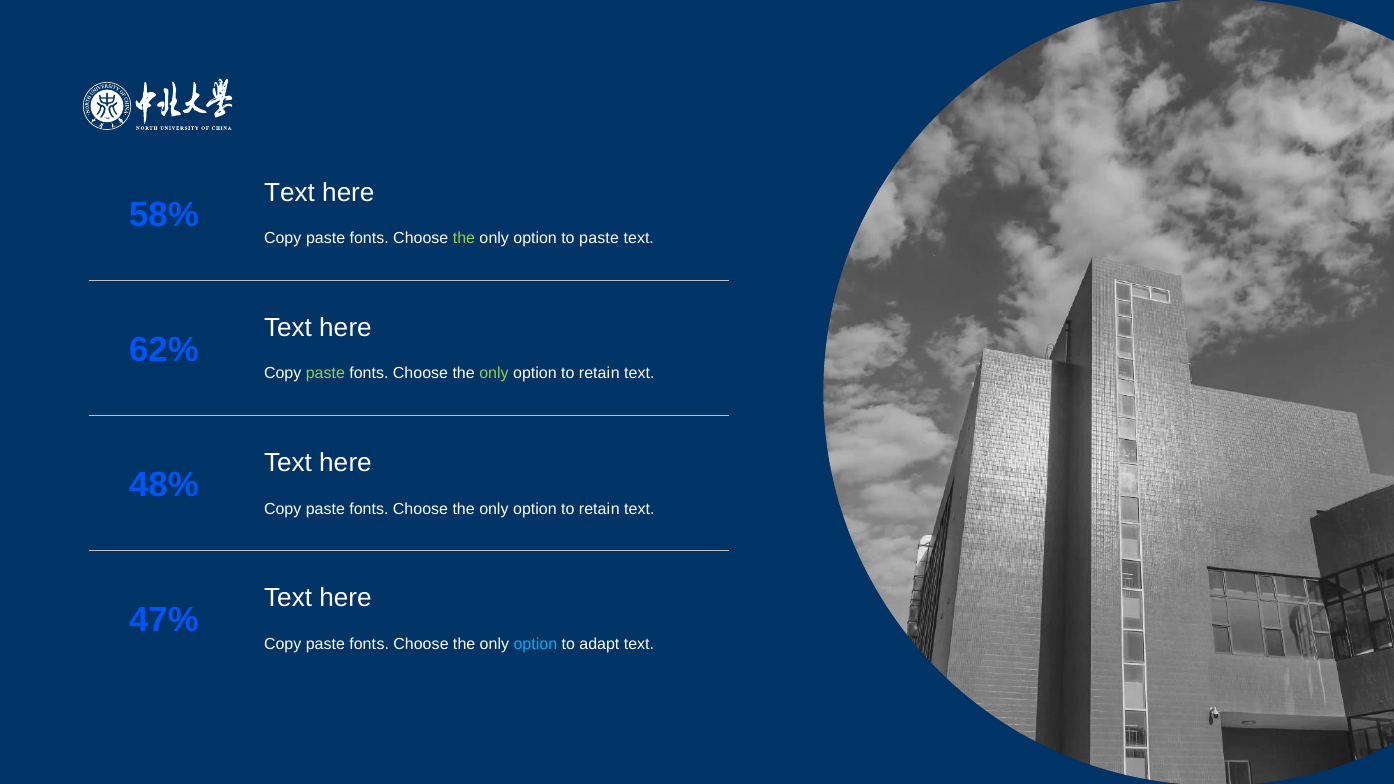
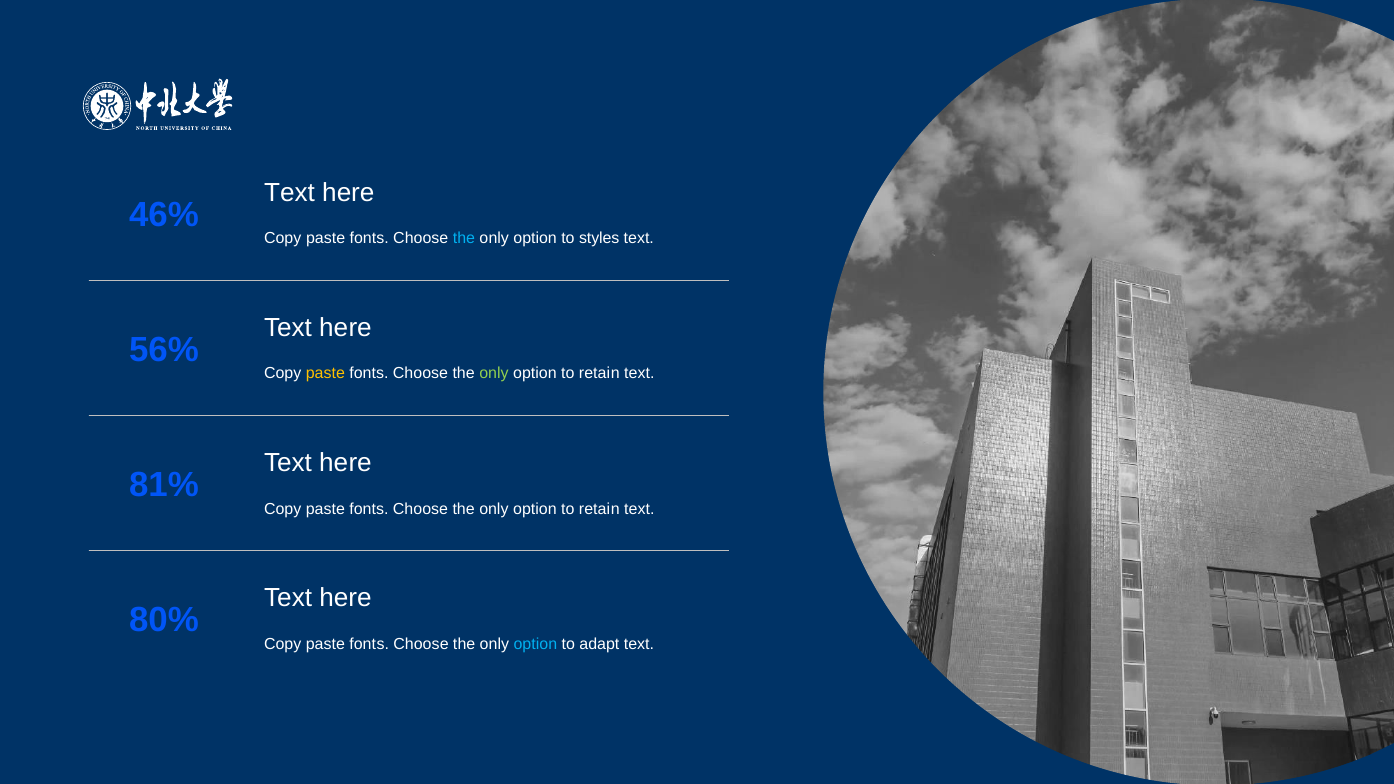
58%: 58% -> 46%
the at (464, 239) colour: light green -> light blue
to paste: paste -> styles
62%: 62% -> 56%
paste at (325, 374) colour: light green -> yellow
48%: 48% -> 81%
47%: 47% -> 80%
